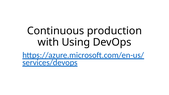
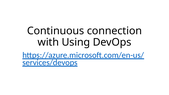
production: production -> connection
